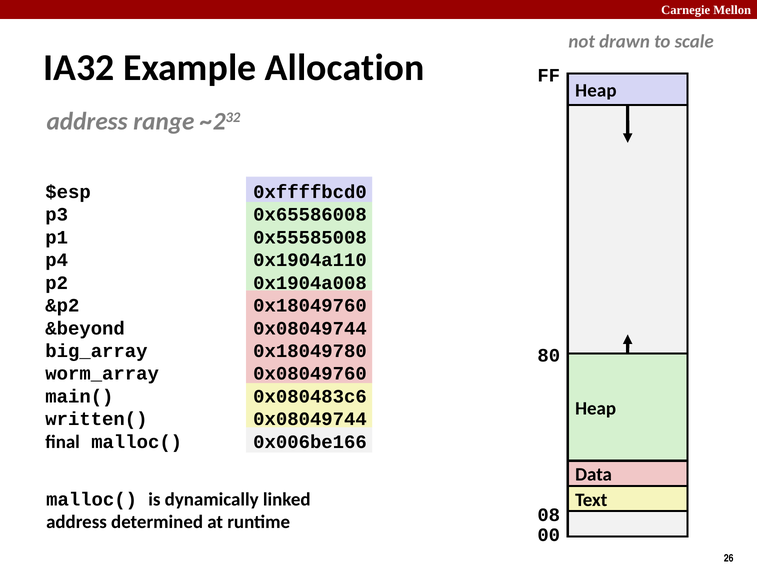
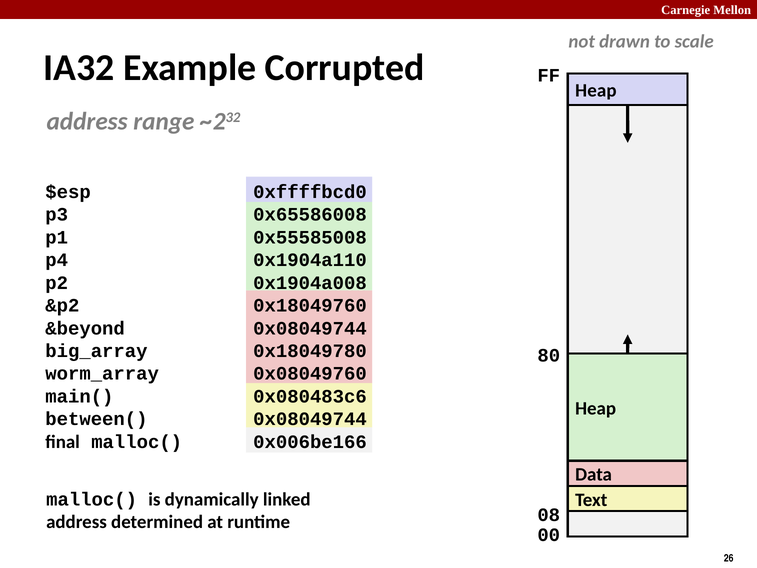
Allocation: Allocation -> Corrupted
written(: written( -> between(
